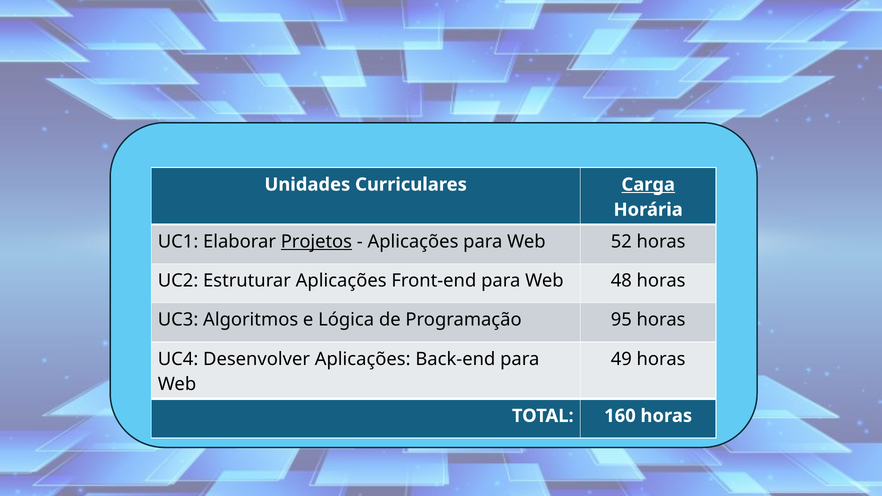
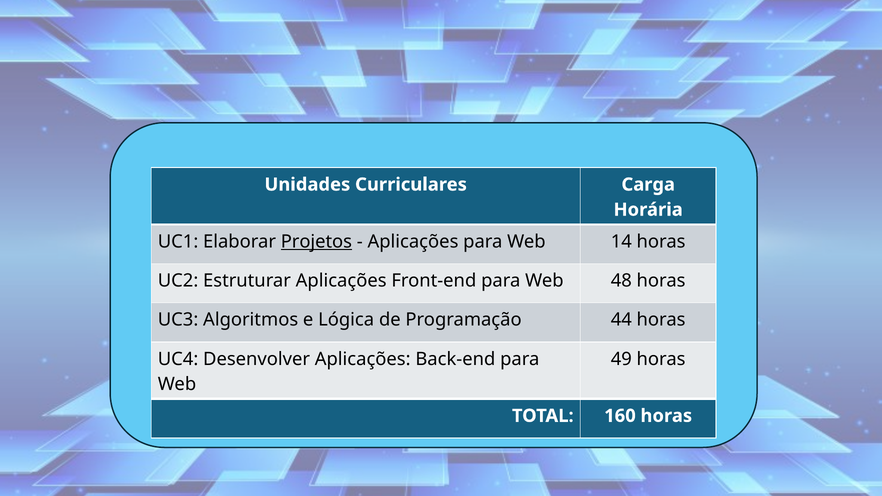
Carga underline: present -> none
52: 52 -> 14
95: 95 -> 44
